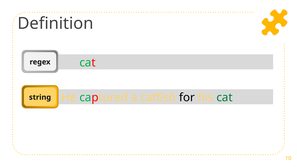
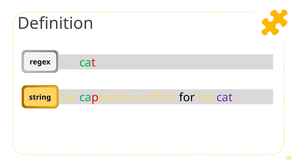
cat at (225, 98) colour: green -> purple
